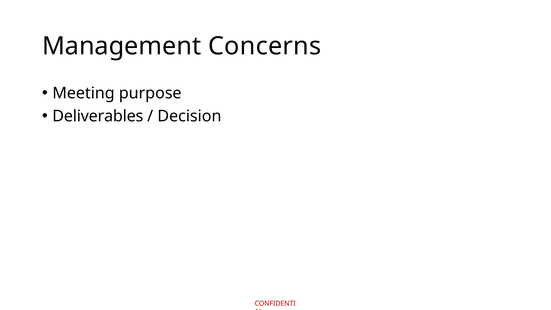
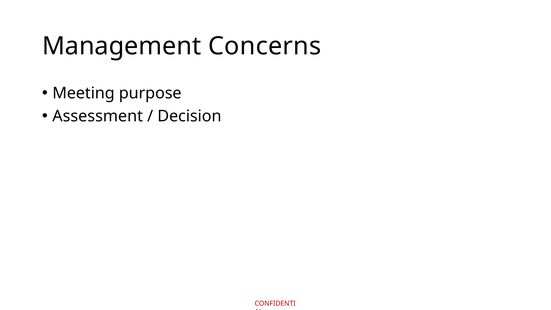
Deliverables: Deliverables -> Assessment
